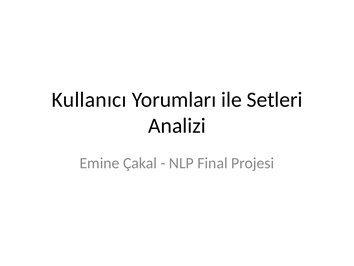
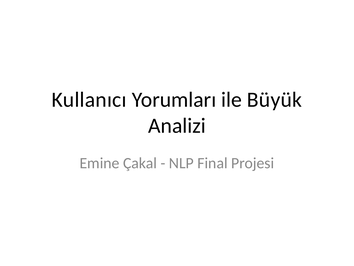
Setleri: Setleri -> Büyük
